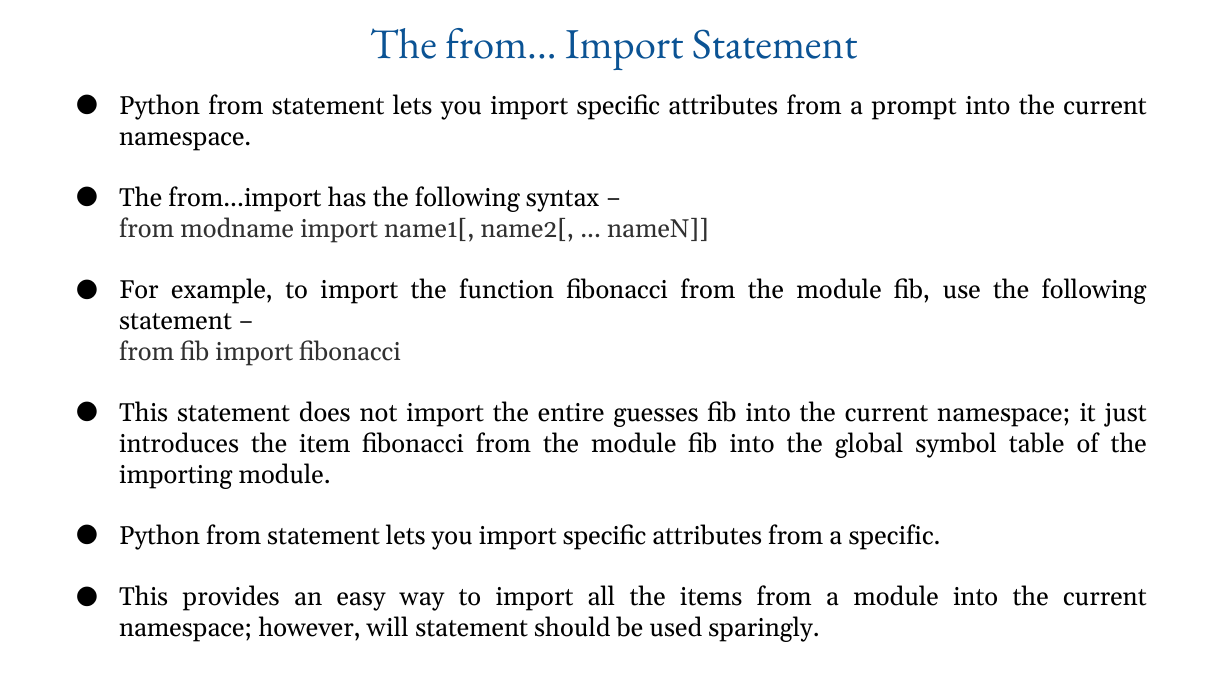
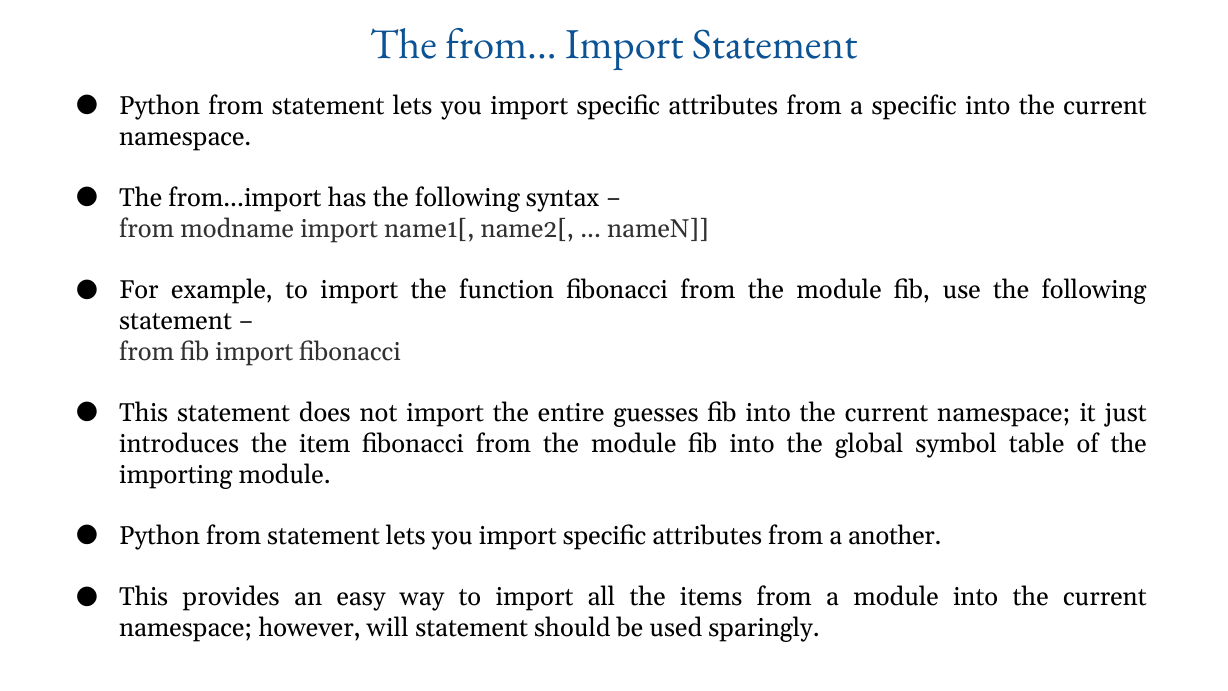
a prompt: prompt -> specific
a specific: specific -> another
